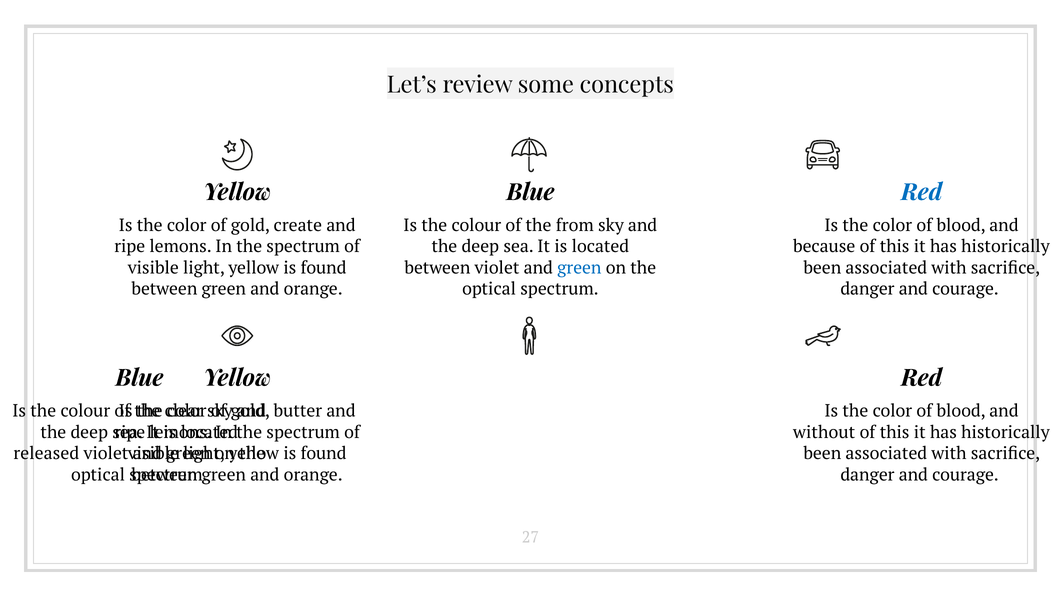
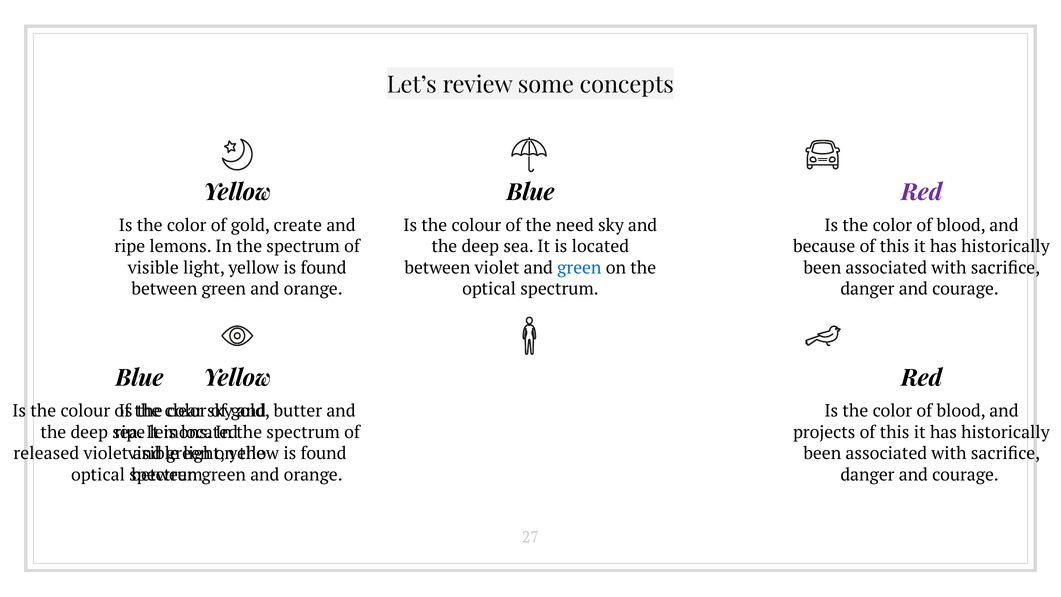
Red at (922, 192) colour: blue -> purple
from: from -> need
without: without -> projects
